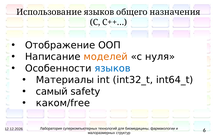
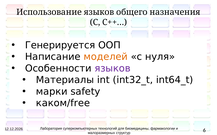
Отображение: Отображение -> Генерируется
языков at (113, 68) colour: blue -> purple
самый: самый -> марки
